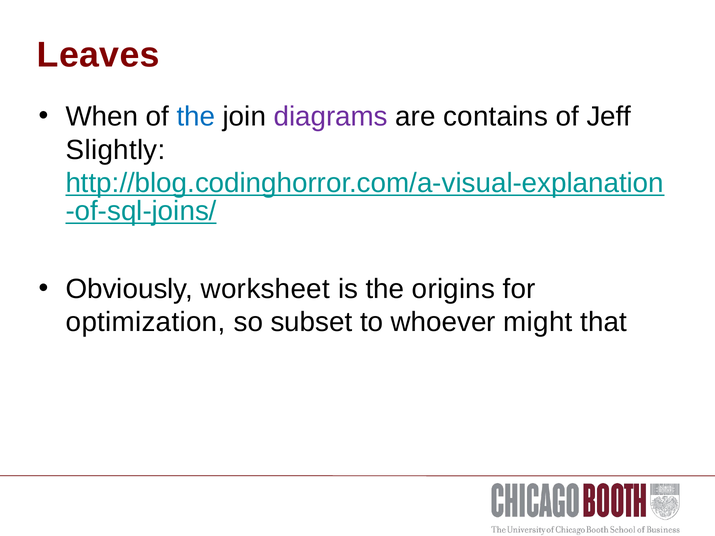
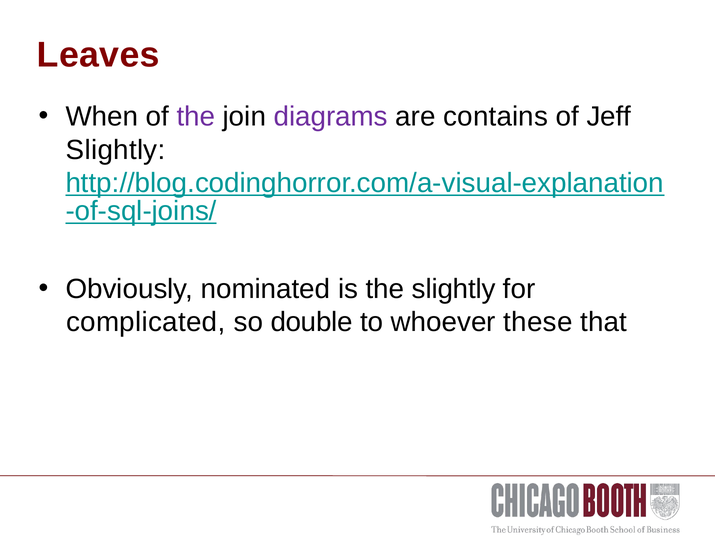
the at (196, 117) colour: blue -> purple
worksheet: worksheet -> nominated
the origins: origins -> slightly
optimization: optimization -> complicated
subset: subset -> double
might: might -> these
